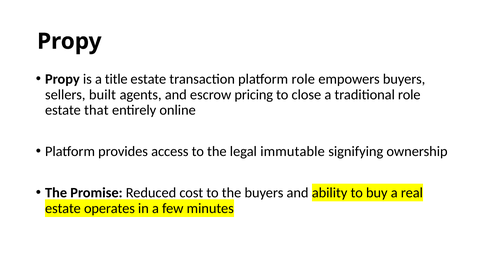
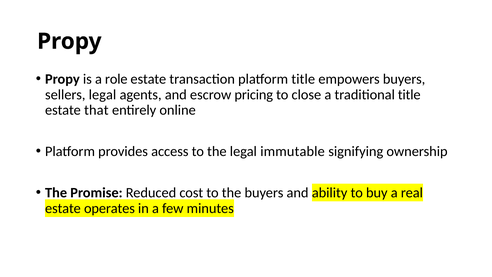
title: title -> role
platform role: role -> title
sellers built: built -> legal
traditional role: role -> title
